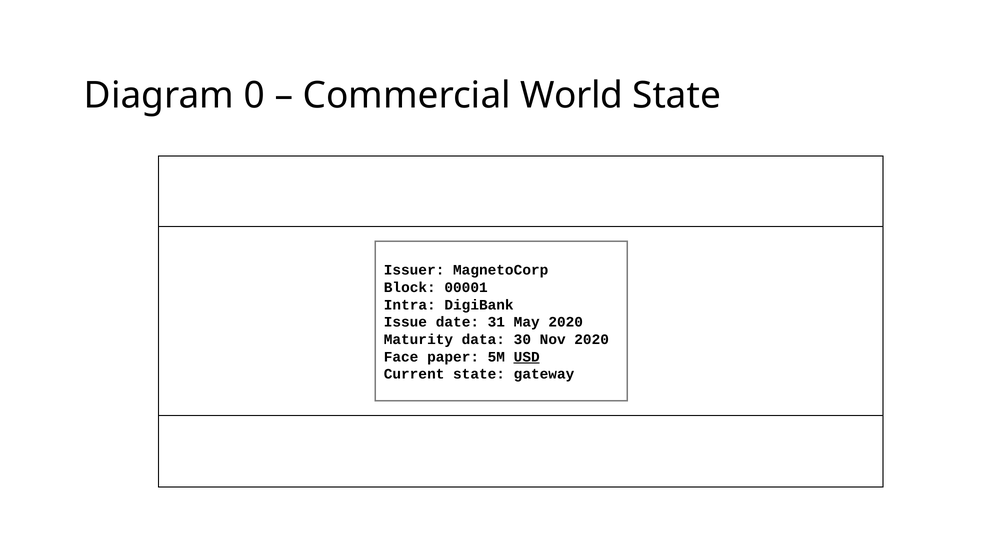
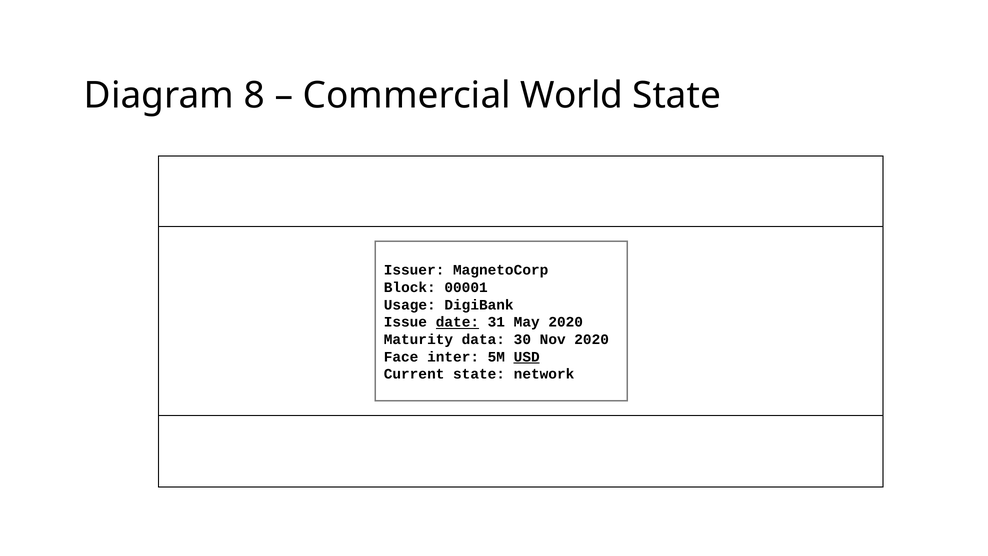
0: 0 -> 8
Intra: Intra -> Usage
date underline: none -> present
paper: paper -> inter
gateway: gateway -> network
